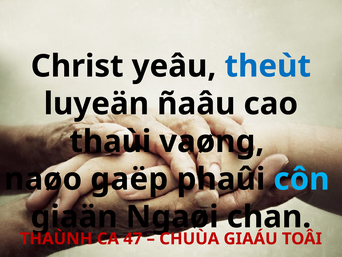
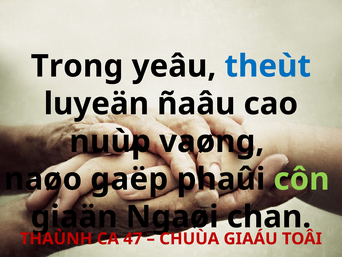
Christ: Christ -> Trong
thaùi: thaùi -> nuùp
côn colour: light blue -> light green
